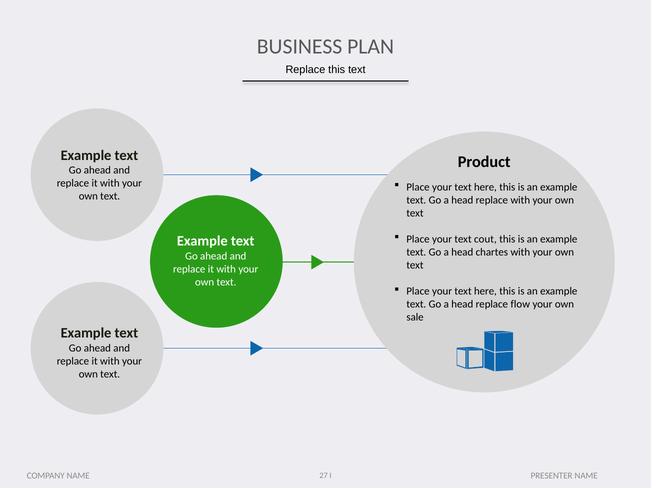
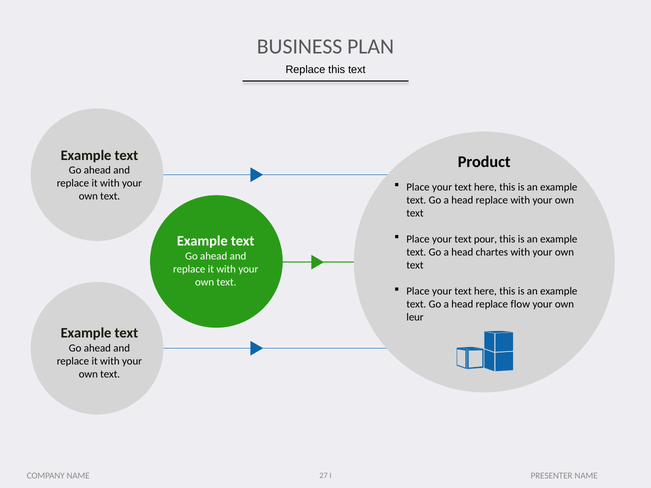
cout: cout -> pour
sale: sale -> leur
